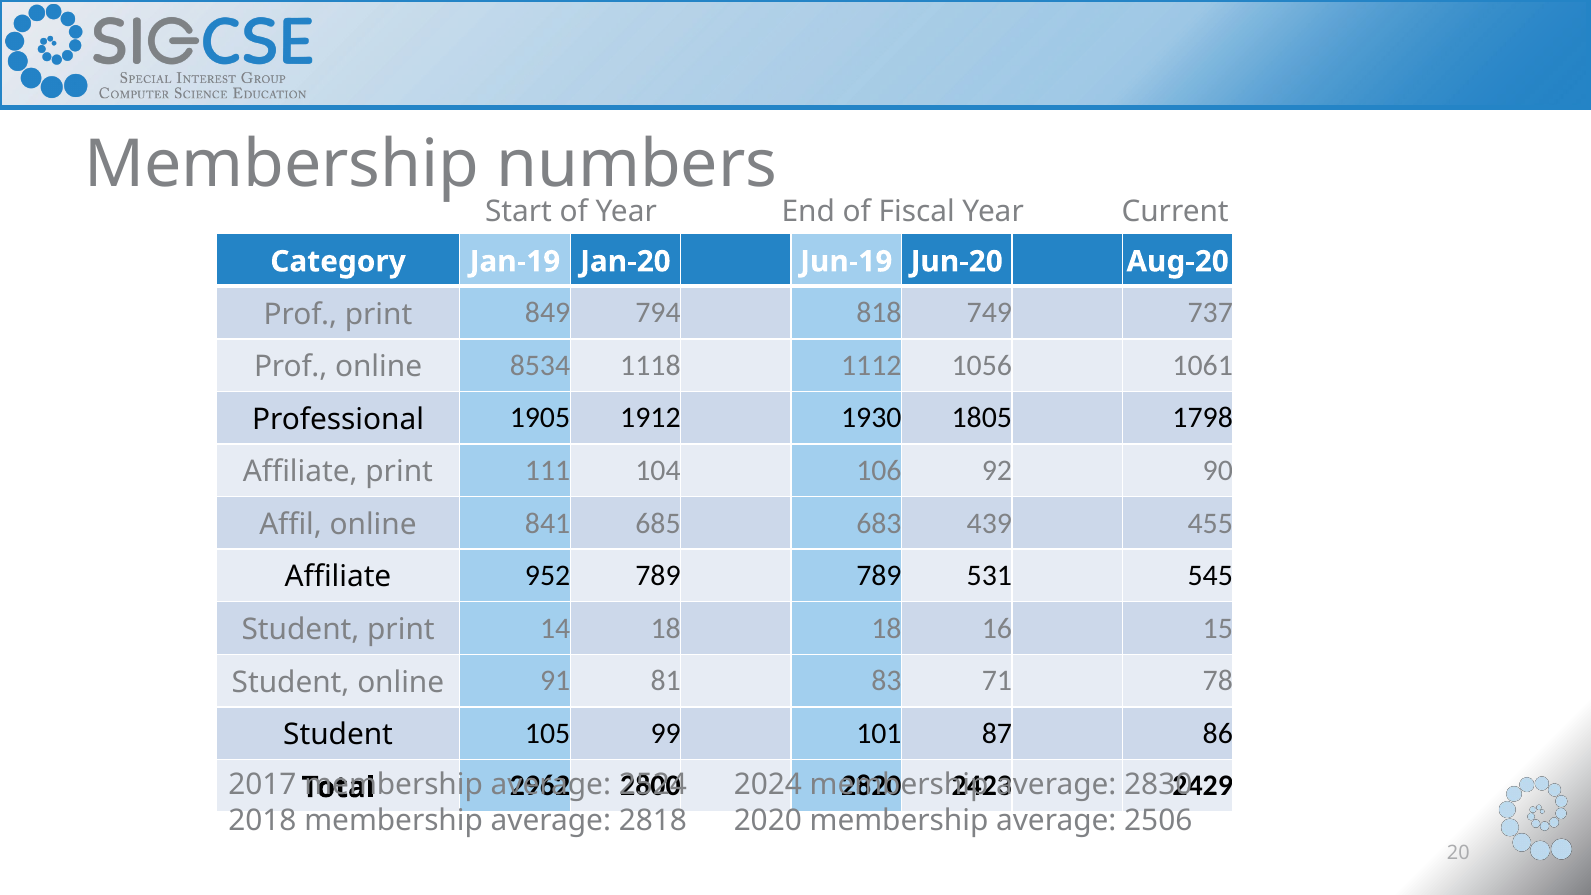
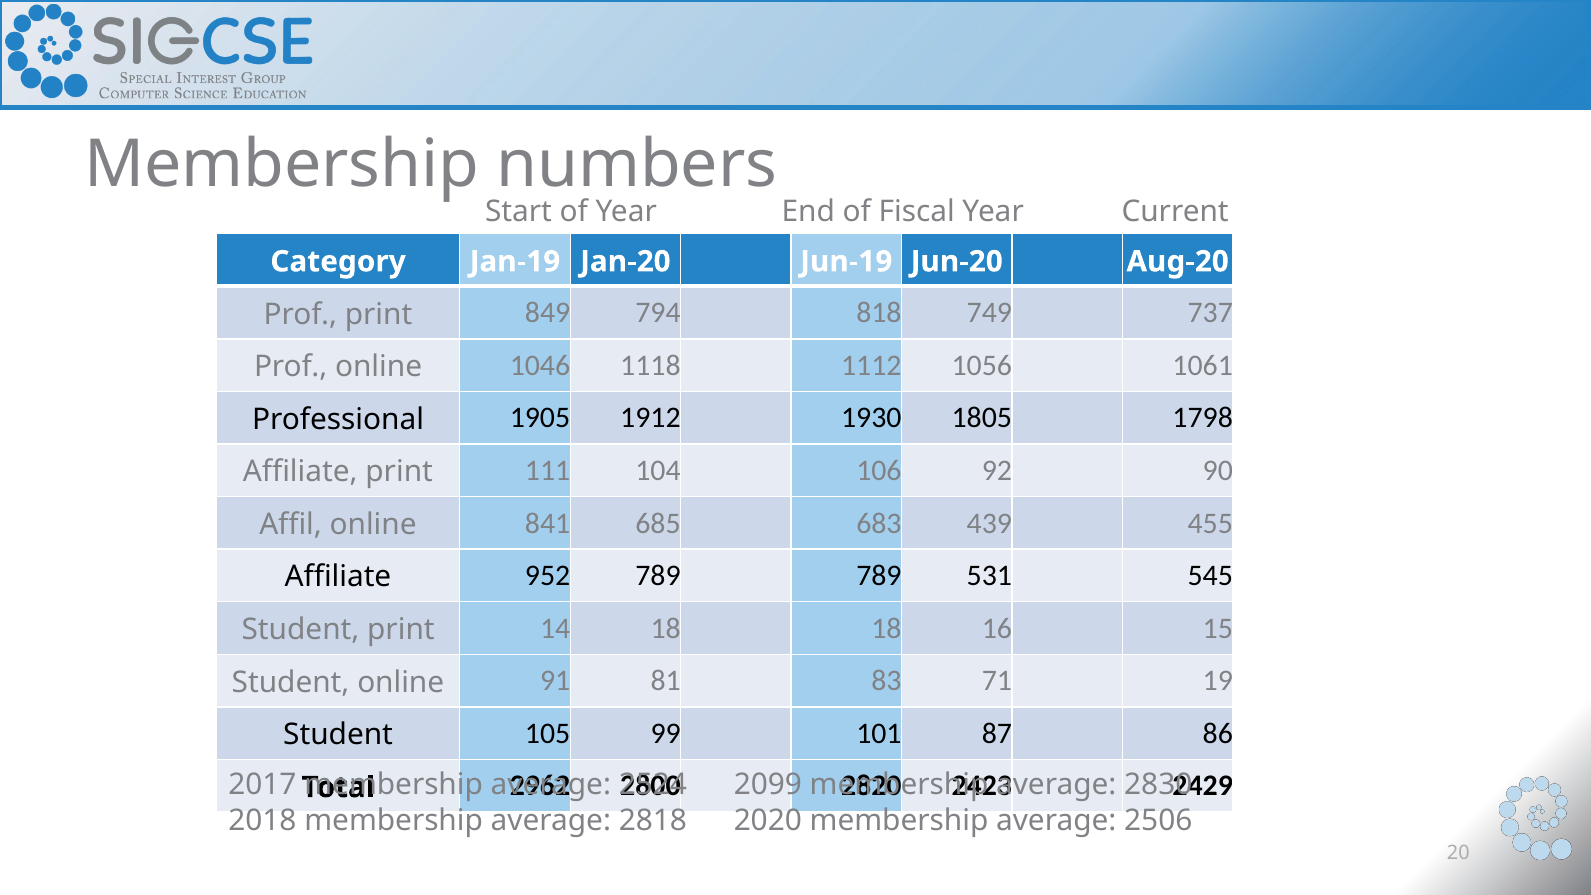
8534: 8534 -> 1046
78: 78 -> 19
2024: 2024 -> 2099
